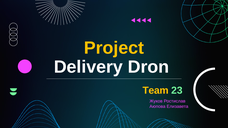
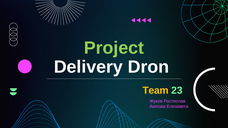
Project colour: yellow -> light green
